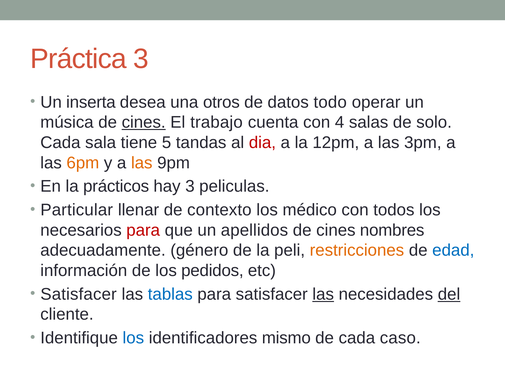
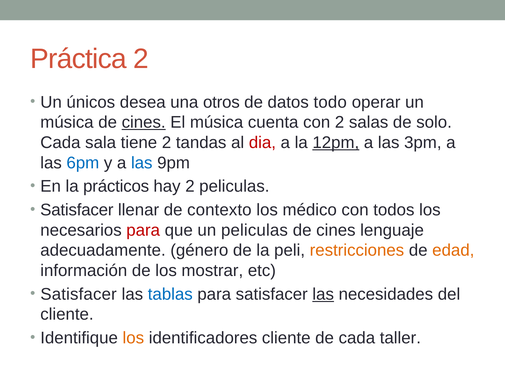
Práctica 3: 3 -> 2
inserta: inserta -> únicos
El trabajo: trabajo -> música
con 4: 4 -> 2
tiene 5: 5 -> 2
12pm underline: none -> present
6pm colour: orange -> blue
las at (142, 163) colour: orange -> blue
hay 3: 3 -> 2
Particular at (77, 210): Particular -> Satisfacer
un apellidos: apellidos -> peliculas
nombres: nombres -> lenguaje
edad colour: blue -> orange
pedidos: pedidos -> mostrar
del underline: present -> none
los at (133, 338) colour: blue -> orange
identificadores mismo: mismo -> cliente
caso: caso -> taller
